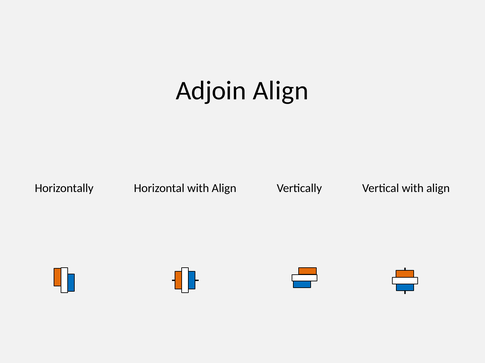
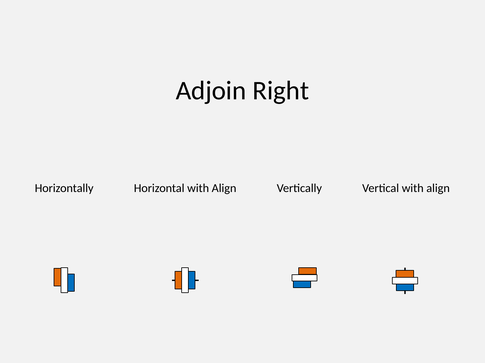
Adjoin Align: Align -> Right
